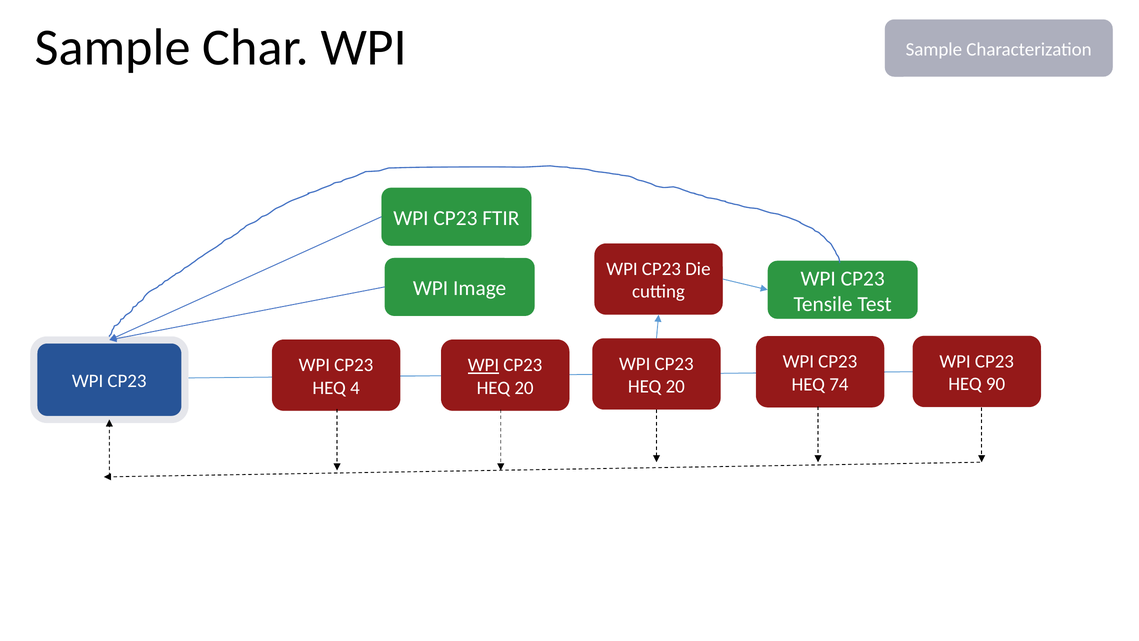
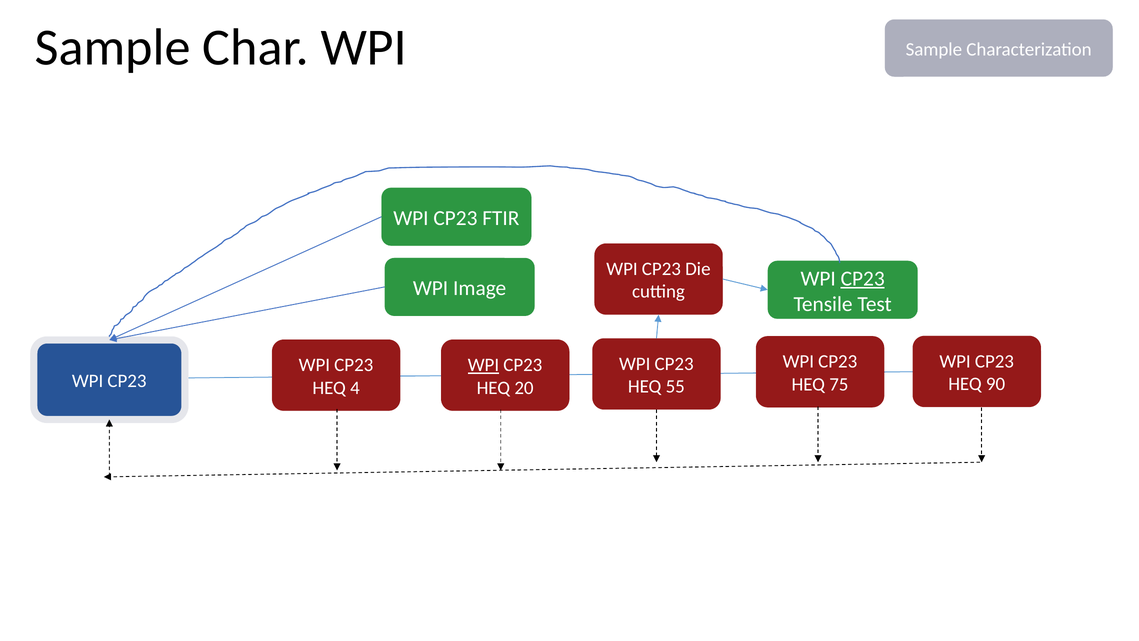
CP23 at (863, 278) underline: none -> present
74: 74 -> 75
20 at (675, 386): 20 -> 55
